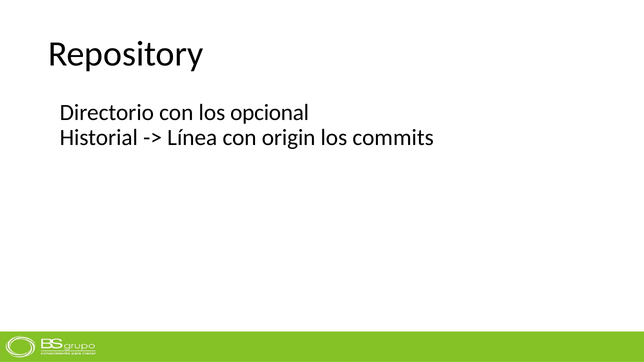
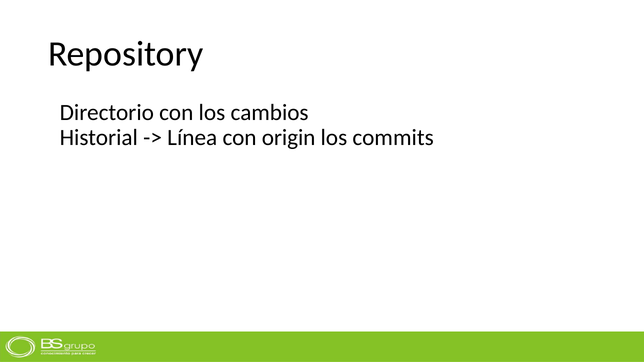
opcional: opcional -> cambios
